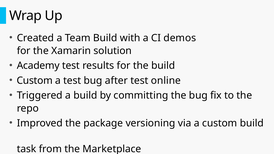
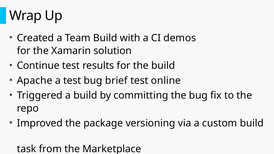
Academy: Academy -> Continue
Custom at (35, 81): Custom -> Apache
after: after -> brief
